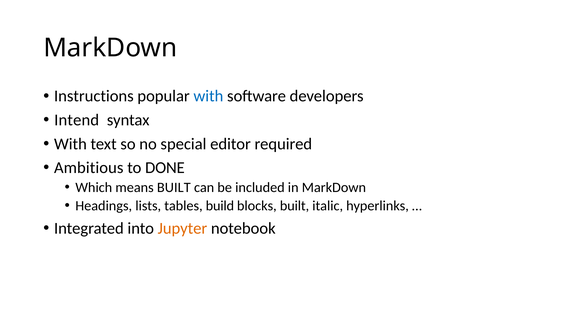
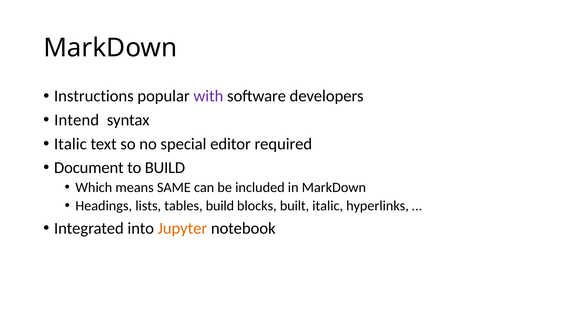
with at (208, 96) colour: blue -> purple
With at (70, 144): With -> Italic
Ambitious: Ambitious -> Document
to DONE: DONE -> BUILD
means BUILT: BUILT -> SAME
